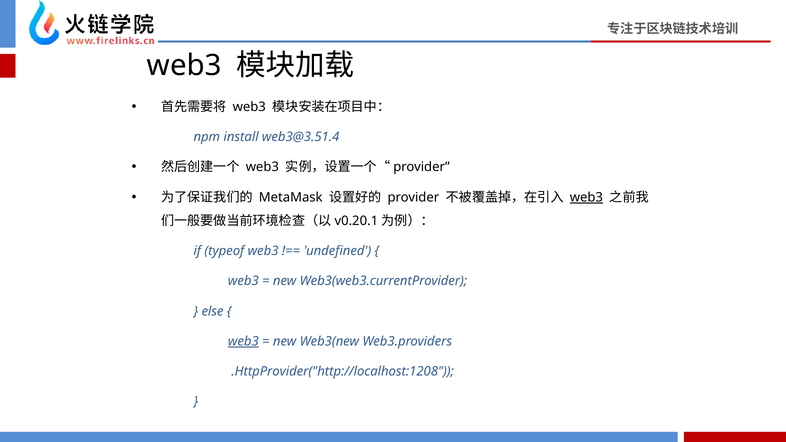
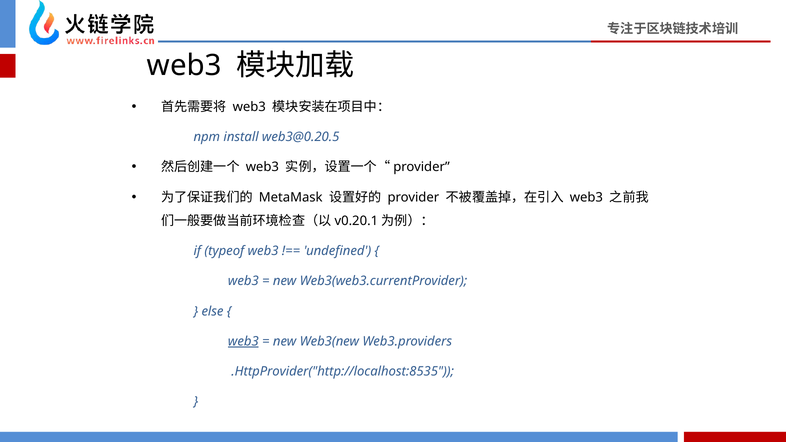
web3@3.51.4: web3@3.51.4 -> web3@0.20.5
web3 at (586, 197) underline: present -> none
.HttpProvider("http://localhost:1208: .HttpProvider("http://localhost:1208 -> .HttpProvider("http://localhost:8535
